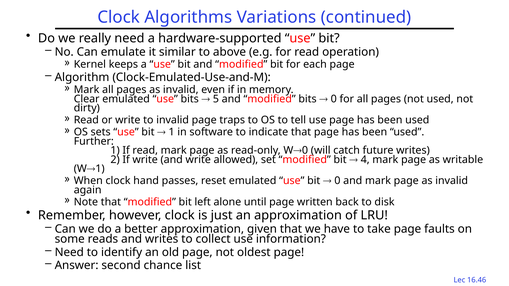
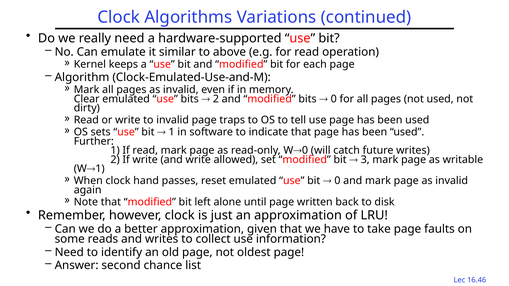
5 at (216, 99): 5 -> 2
4: 4 -> 3
